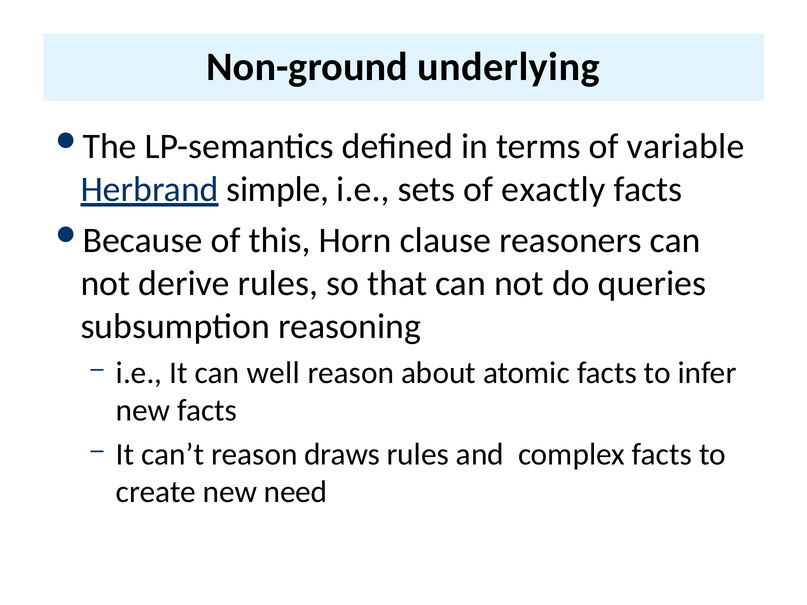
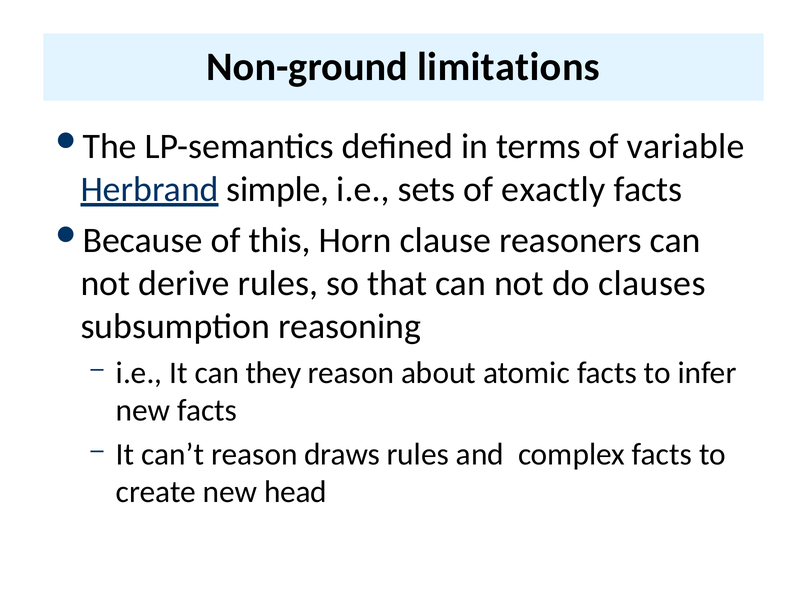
underlying: underlying -> limitations
queries: queries -> clauses
well: well -> they
need: need -> head
